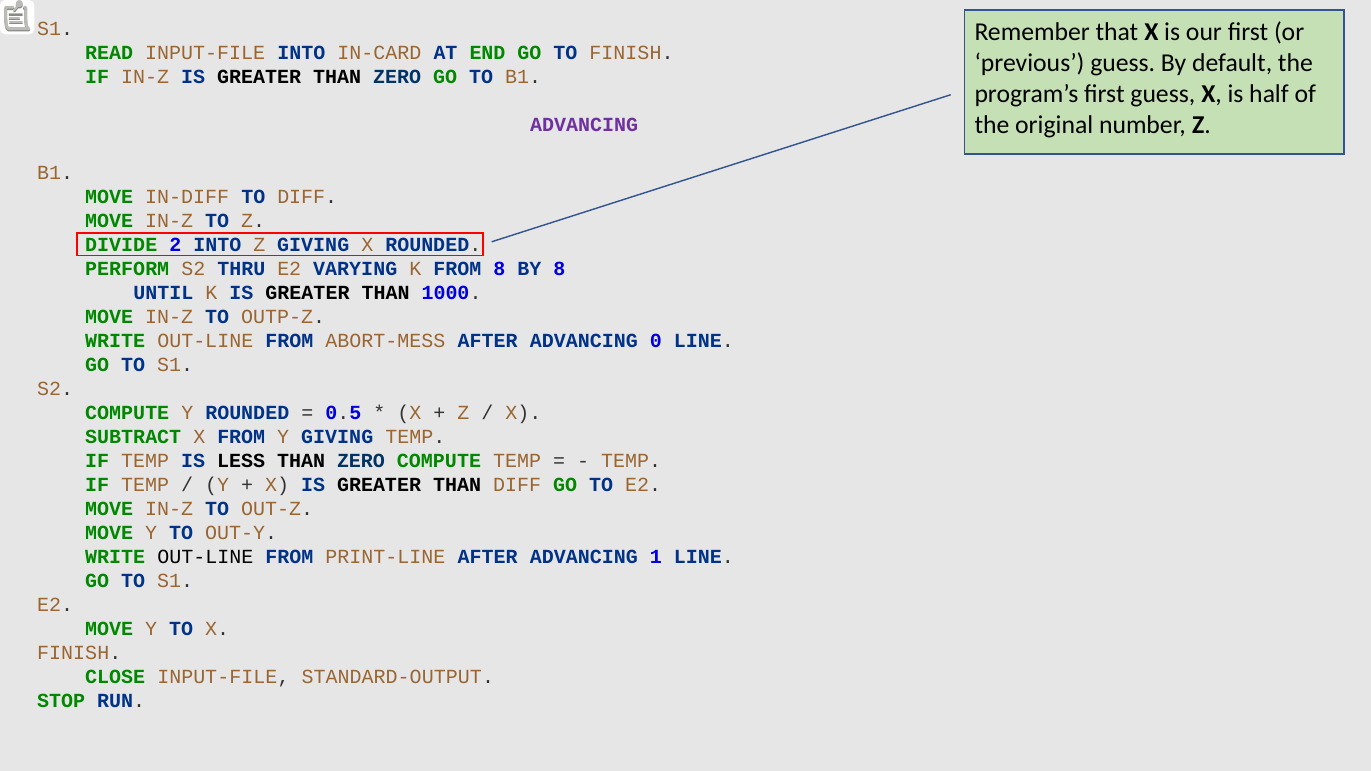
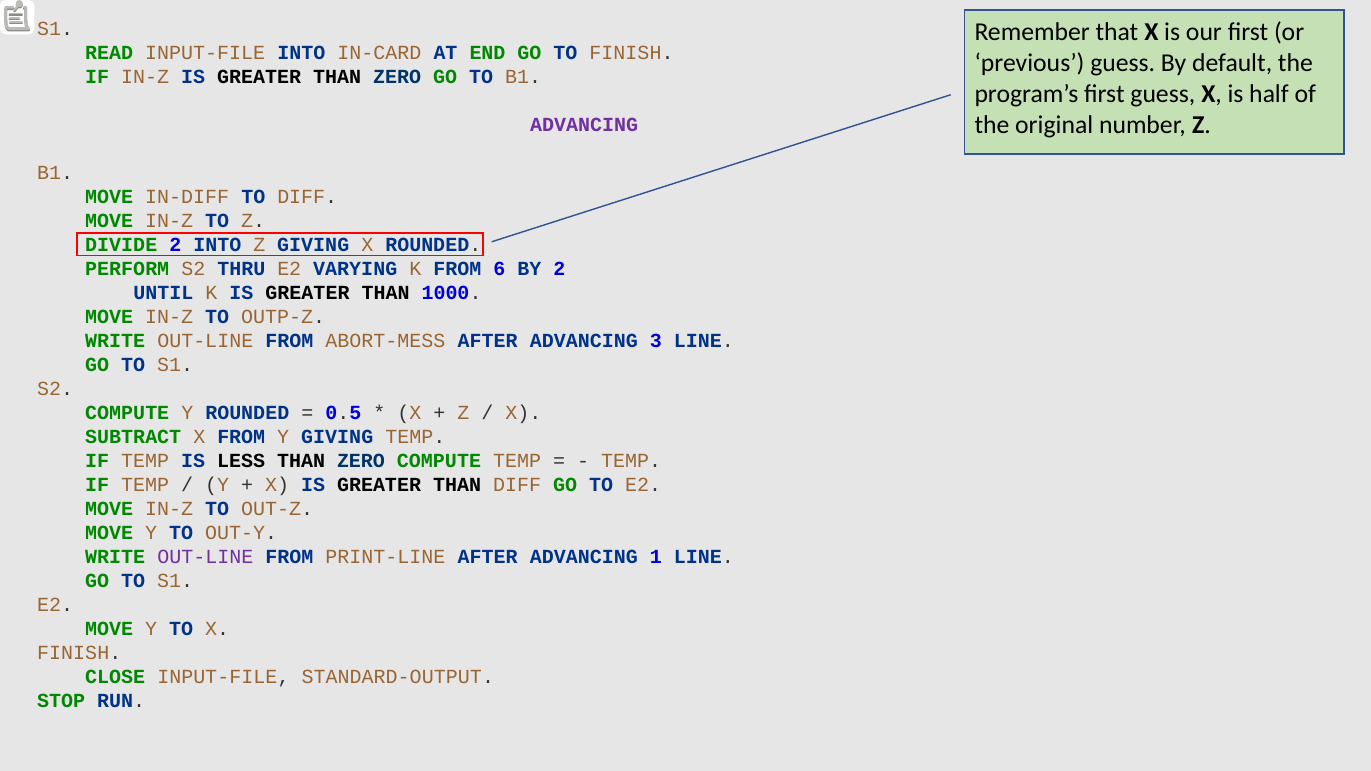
FROM 8: 8 -> 6
BY 8: 8 -> 2
0: 0 -> 3
OUT-LINE at (205, 557) colour: black -> purple
